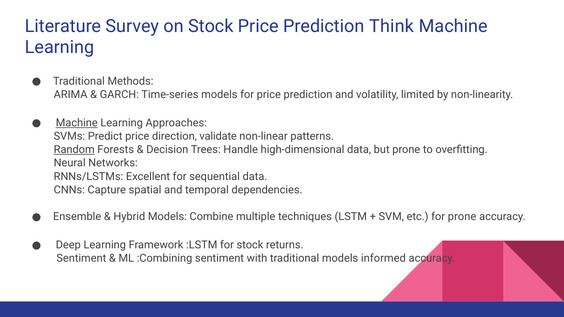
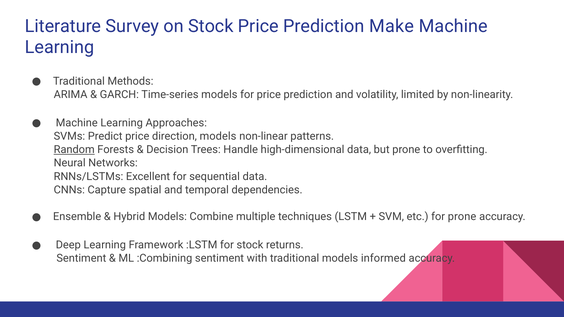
Think: Think -> Make
Machine at (77, 123) underline: present -> none
direction validate: validate -> models
